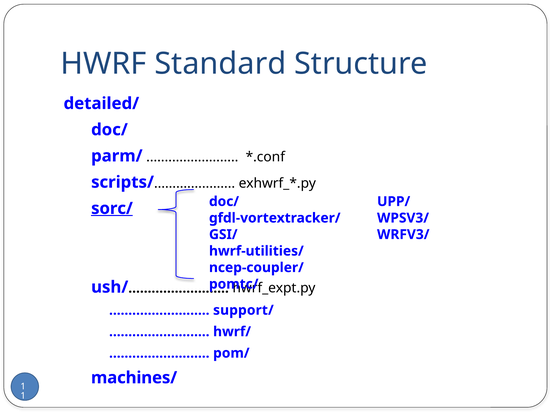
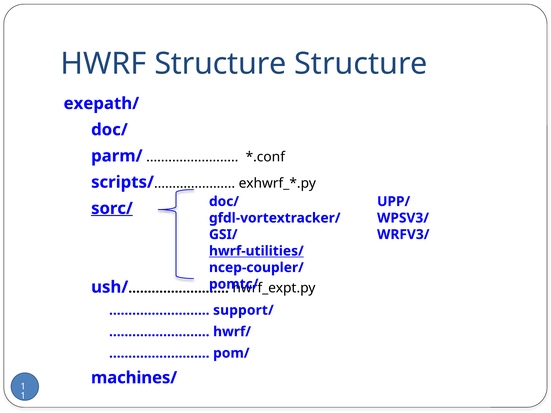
HWRF Standard: Standard -> Structure
detailed/: detailed/ -> exepath/
hwrf-utilities/ underline: none -> present
